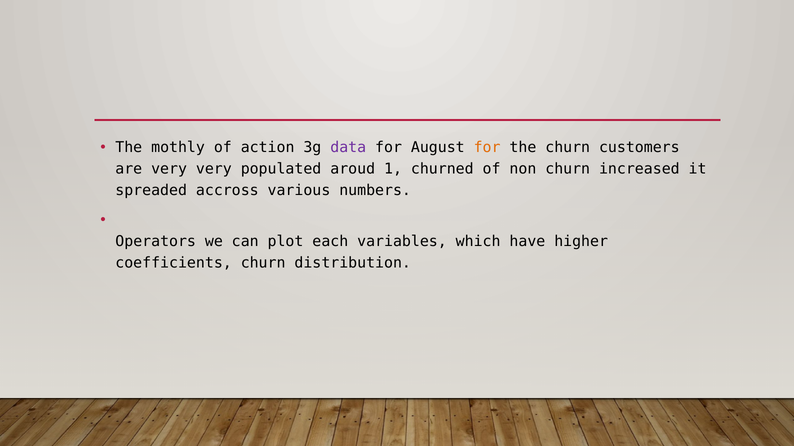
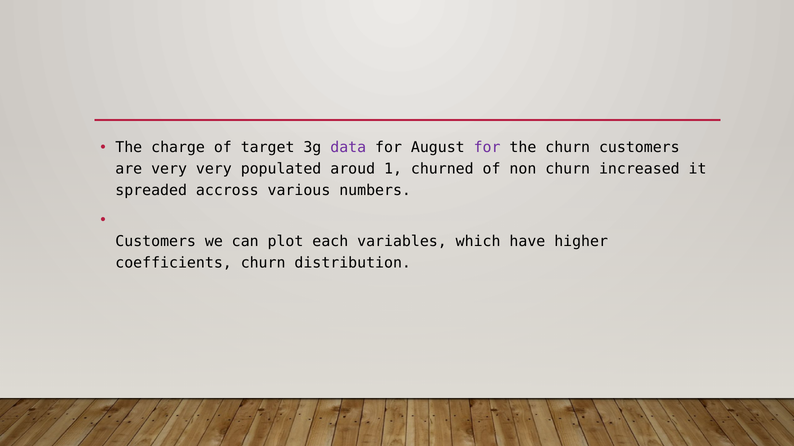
mothly: mothly -> charge
action: action -> target
for at (487, 148) colour: orange -> purple
Operators at (156, 242): Operators -> Customers
